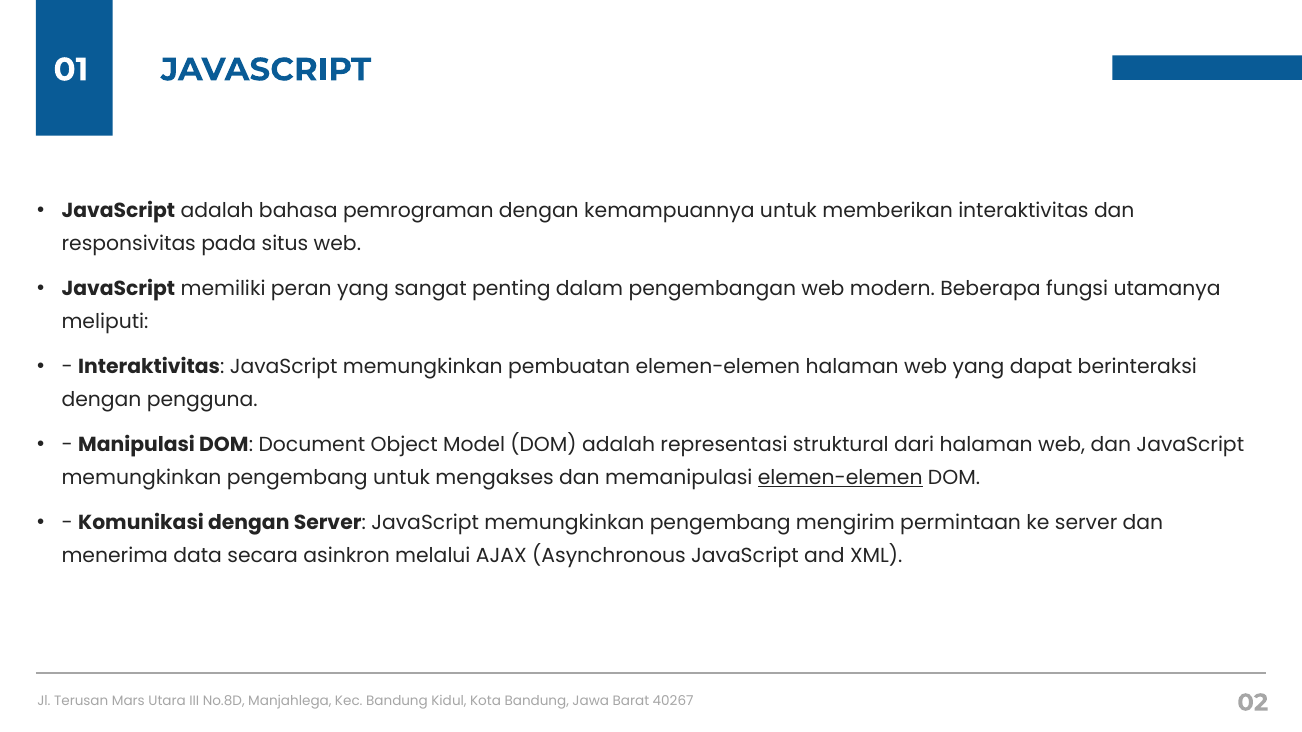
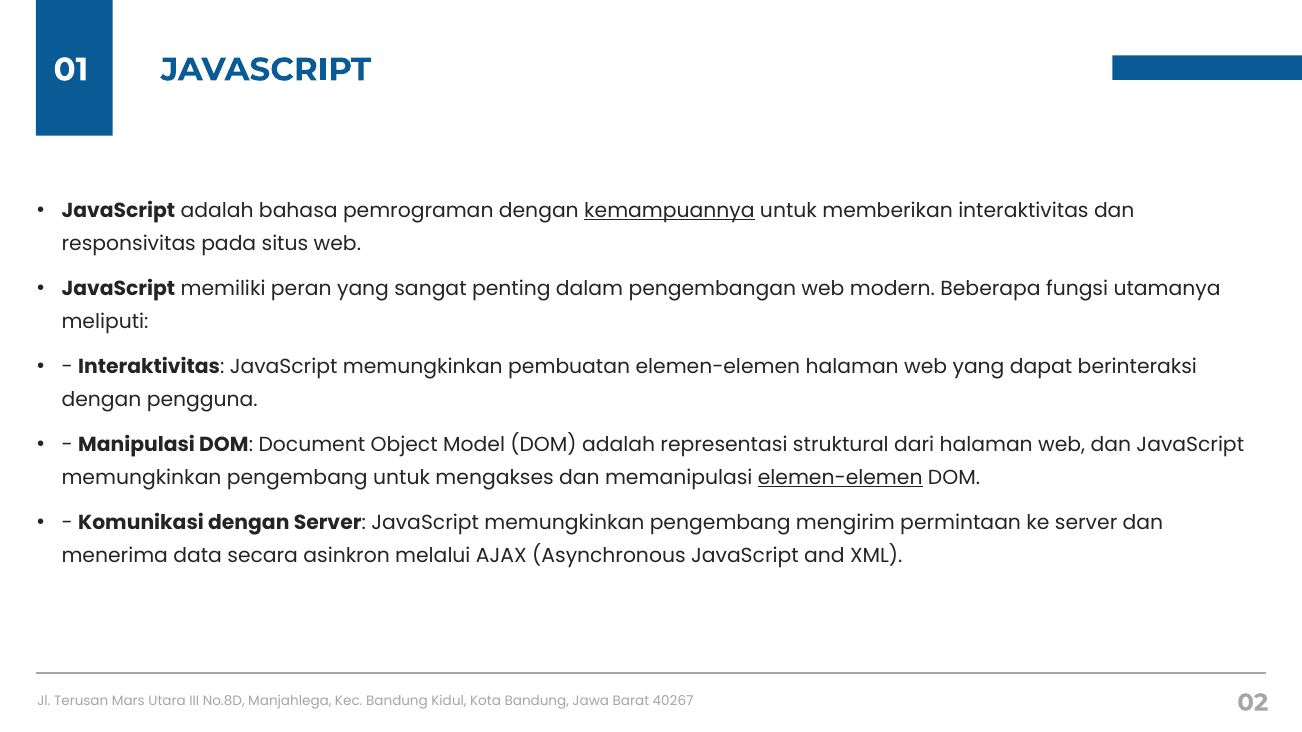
kemampuannya underline: none -> present
